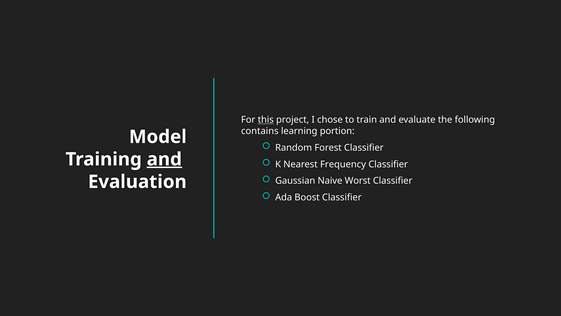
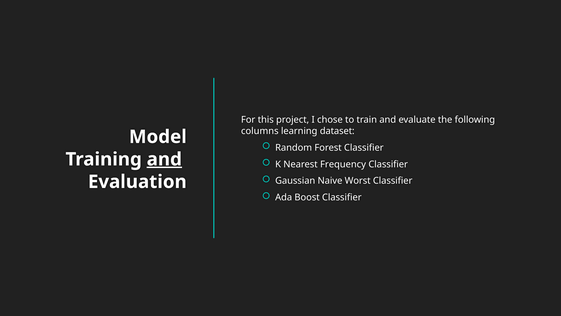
this underline: present -> none
contains: contains -> columns
portion: portion -> dataset
